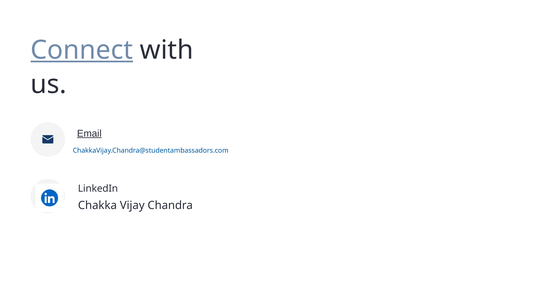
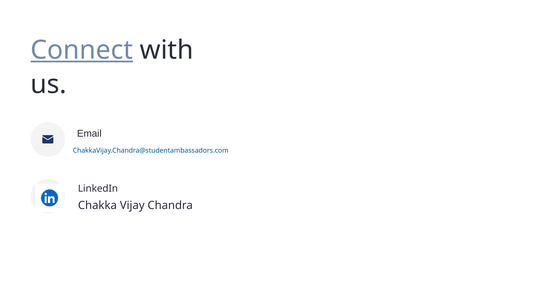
Email underline: present -> none
